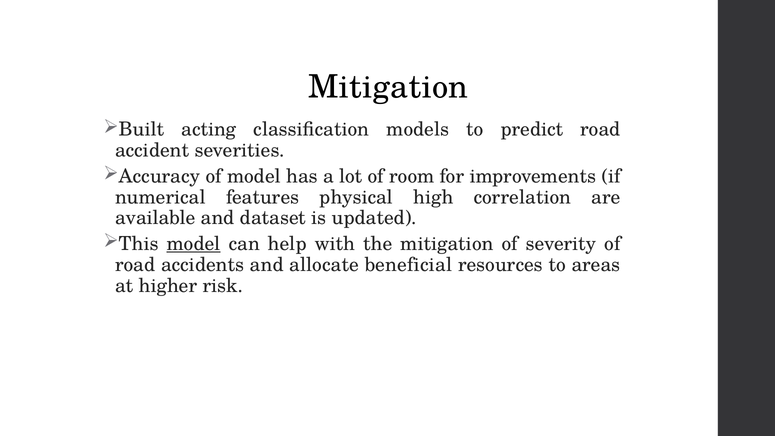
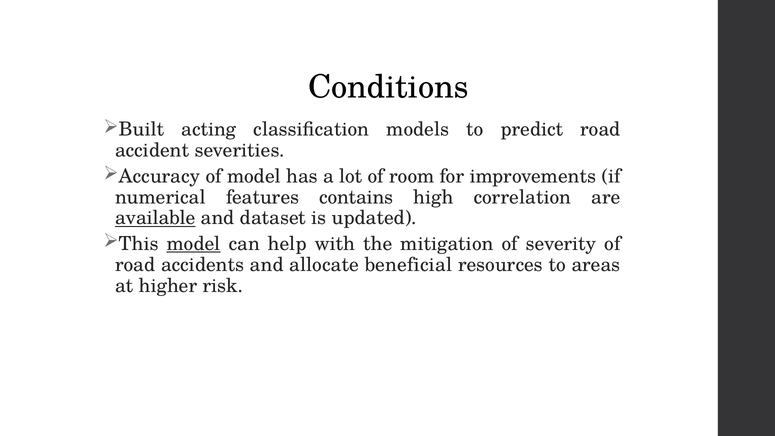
Mitigation at (388, 87): Mitigation -> Conditions
physical: physical -> contains
available underline: none -> present
